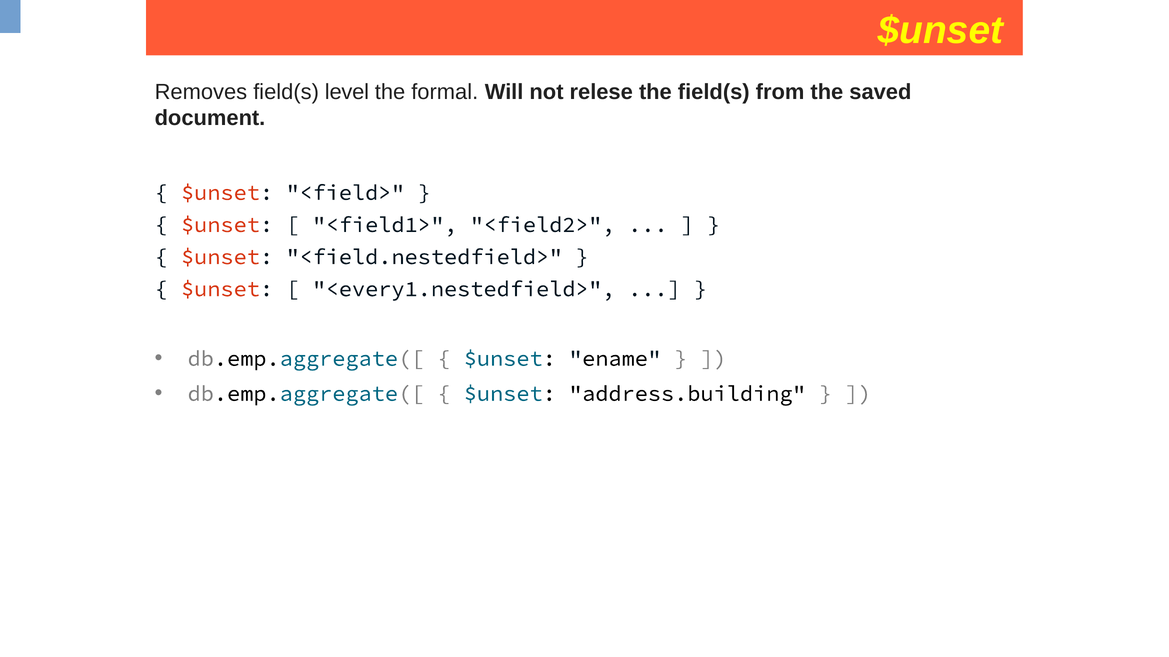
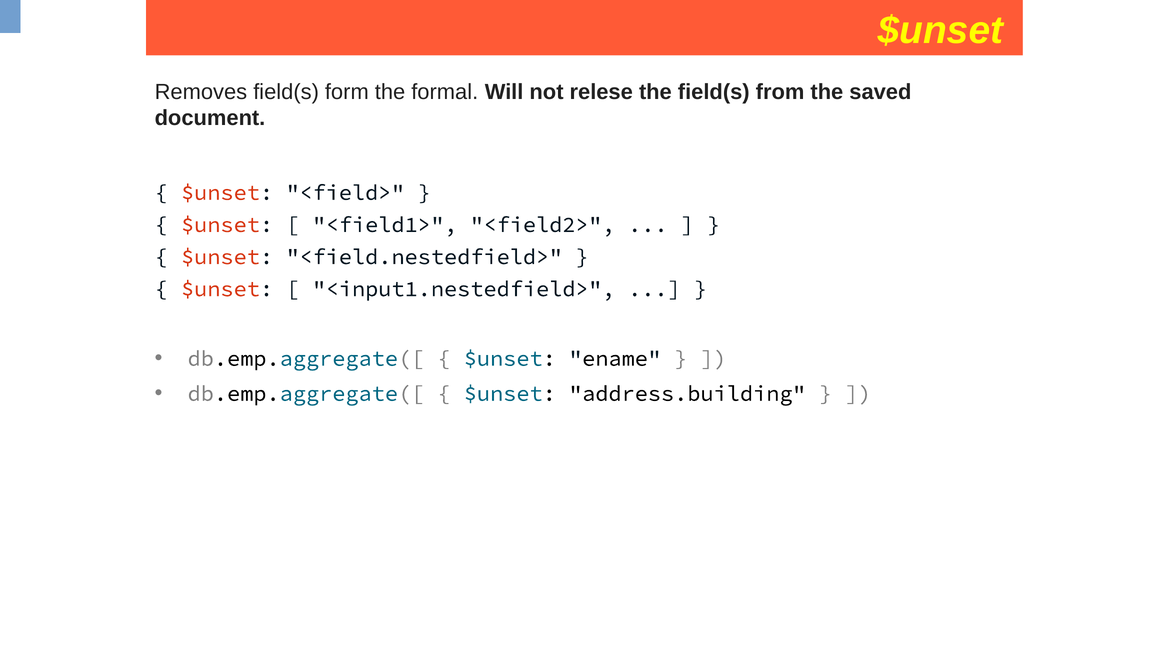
level: level -> form
<every1.nestedfield>: <every1.nestedfield> -> <input1.nestedfield>
